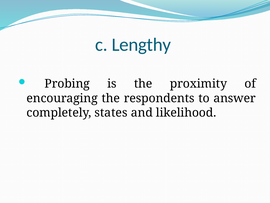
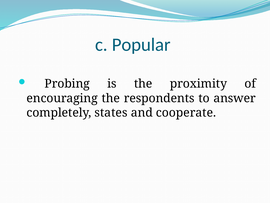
Lengthy: Lengthy -> Popular
likelihood: likelihood -> cooperate
